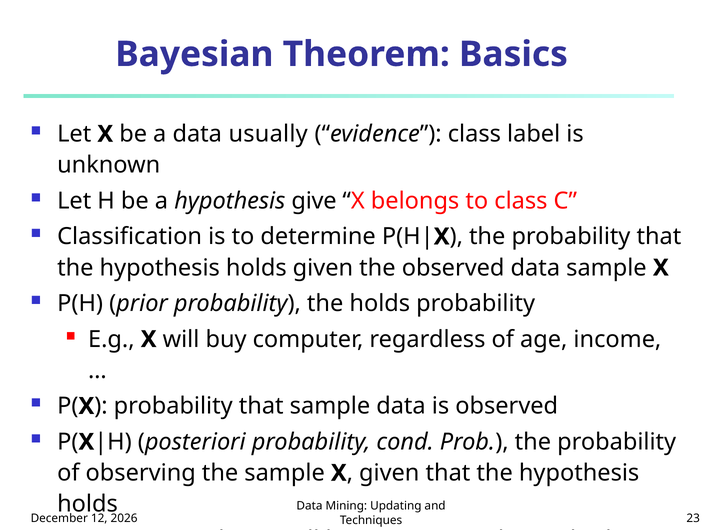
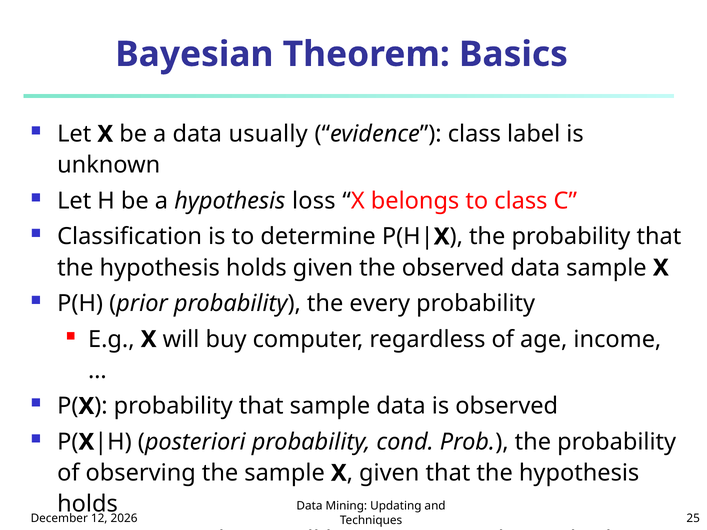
give: give -> loss
the holds: holds -> every
23: 23 -> 25
